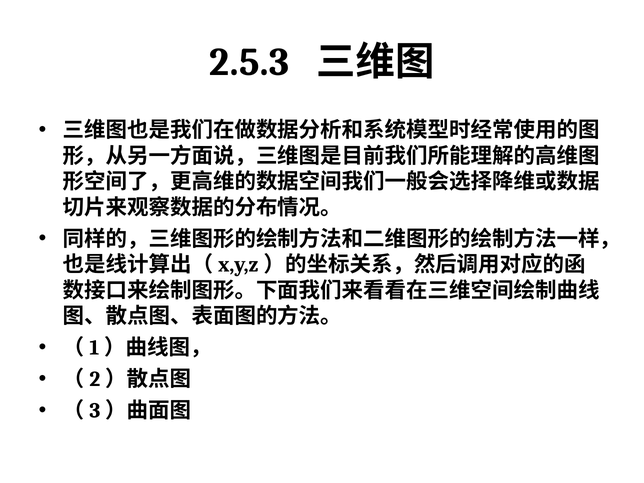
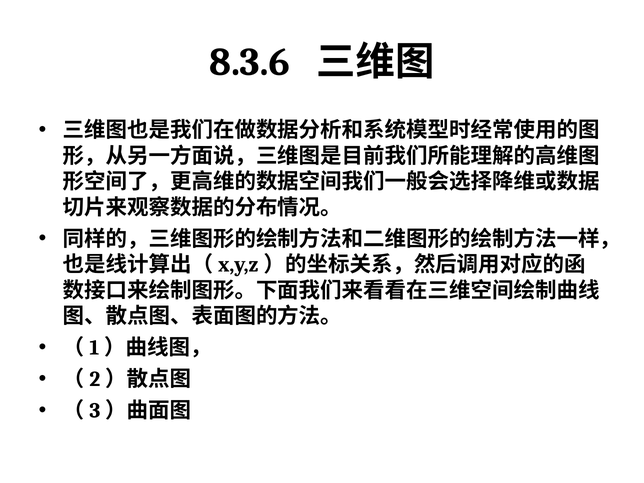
2.5.3: 2.5.3 -> 8.3.6
